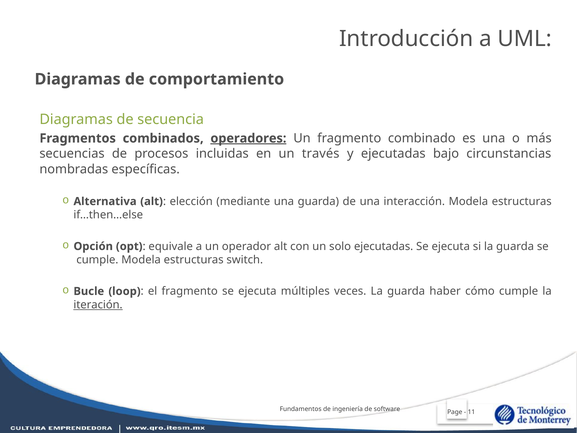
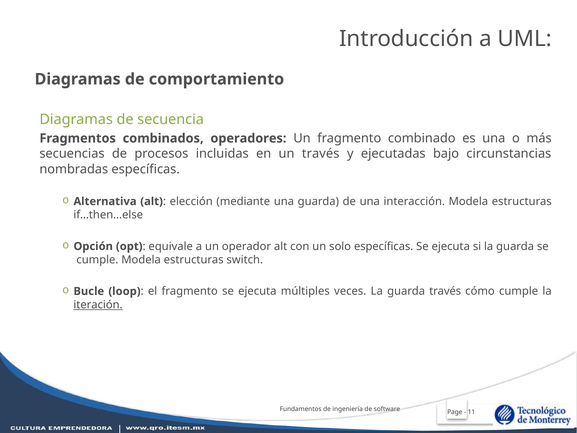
operadores underline: present -> none
solo ejecutadas: ejecutadas -> específicas
guarda haber: haber -> través
